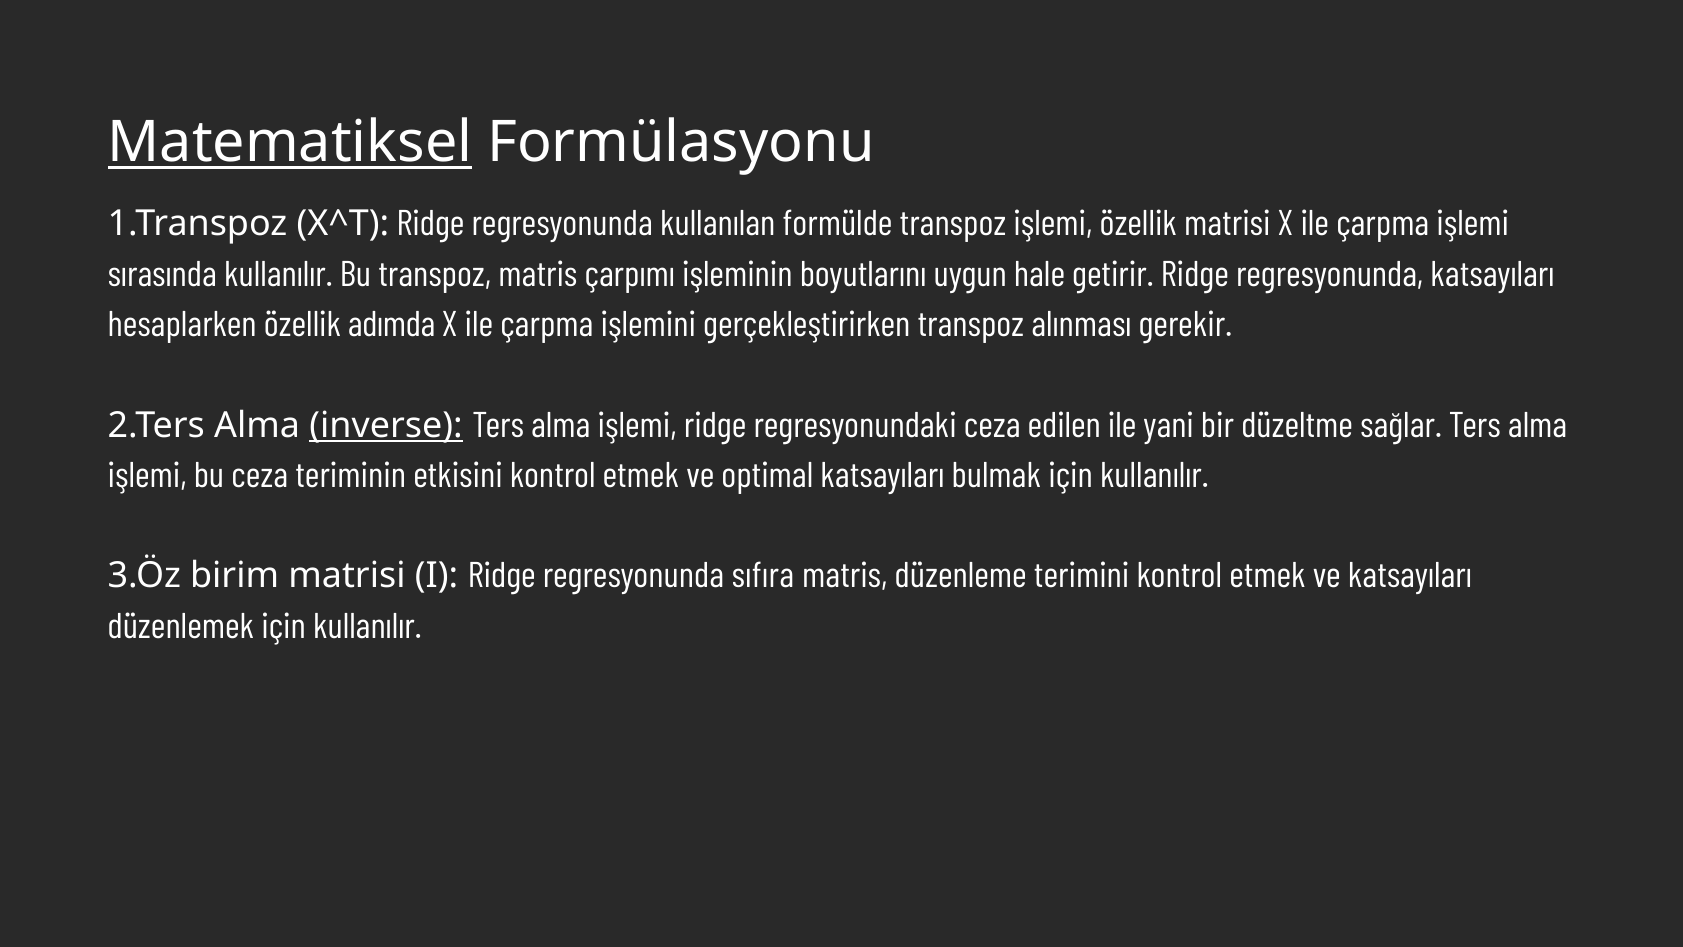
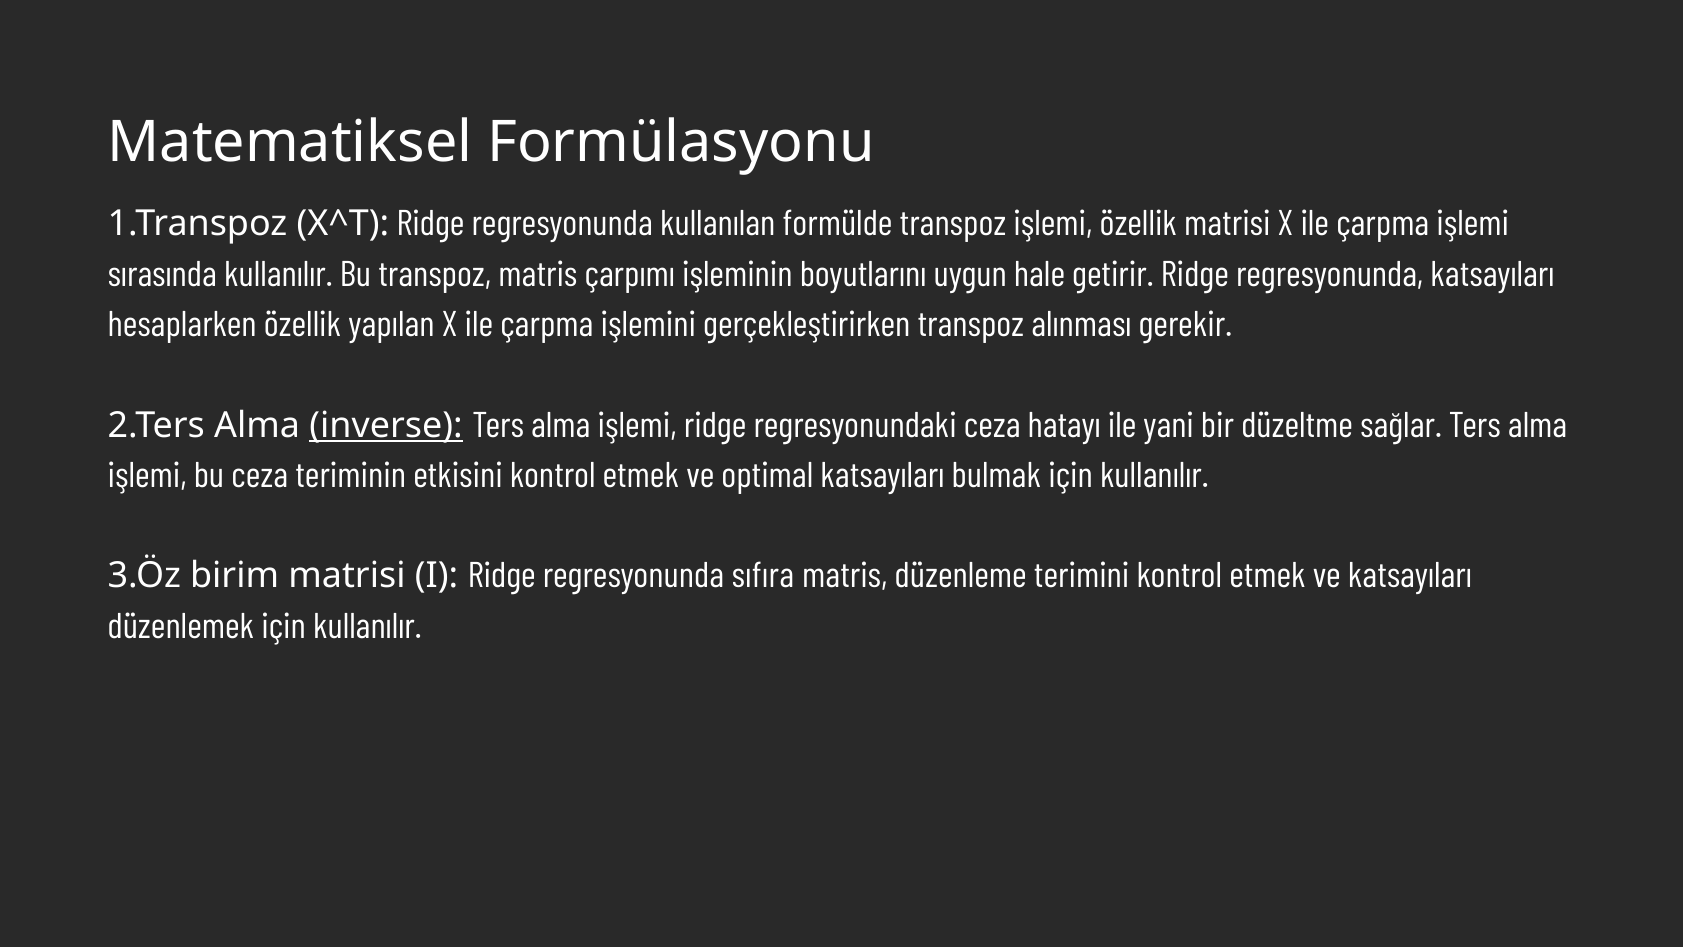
Matematiksel underline: present -> none
adımda: adımda -> yapılan
edilen: edilen -> hatayı
